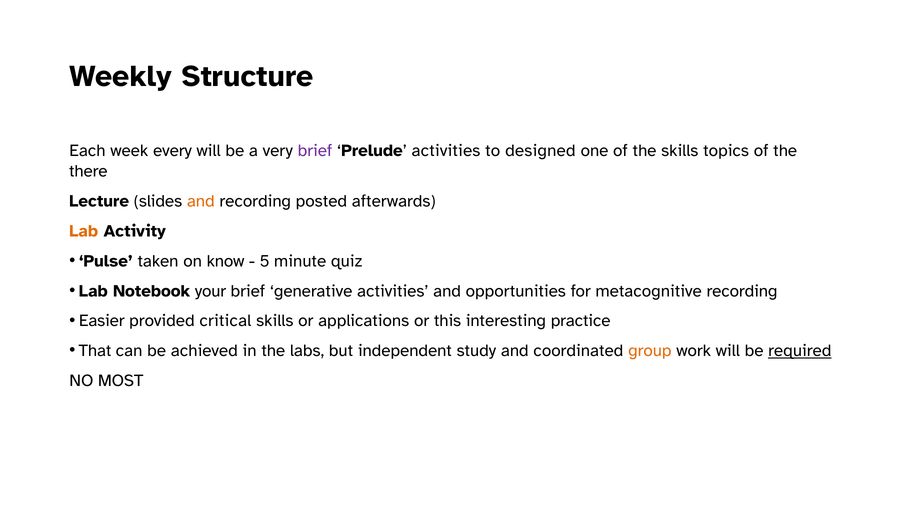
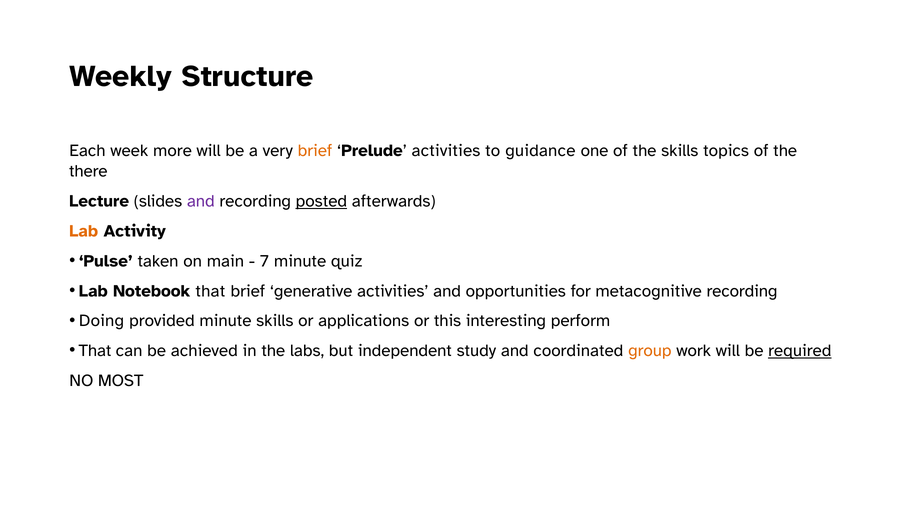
every: every -> more
brief at (315, 151) colour: purple -> orange
designed: designed -> guidance
and at (201, 201) colour: orange -> purple
posted underline: none -> present
know: know -> main
5: 5 -> 7
Notebook your: your -> that
Easier: Easier -> Doing
provided critical: critical -> minute
practice: practice -> perform
